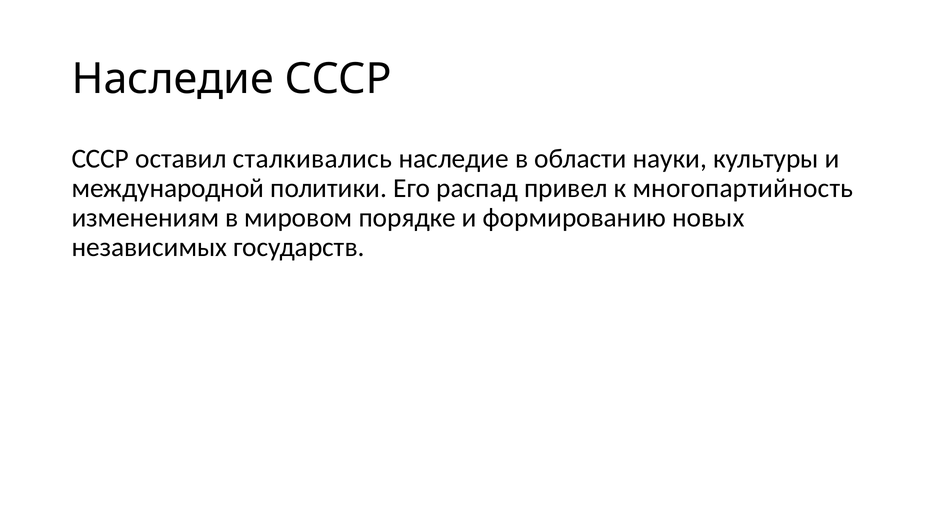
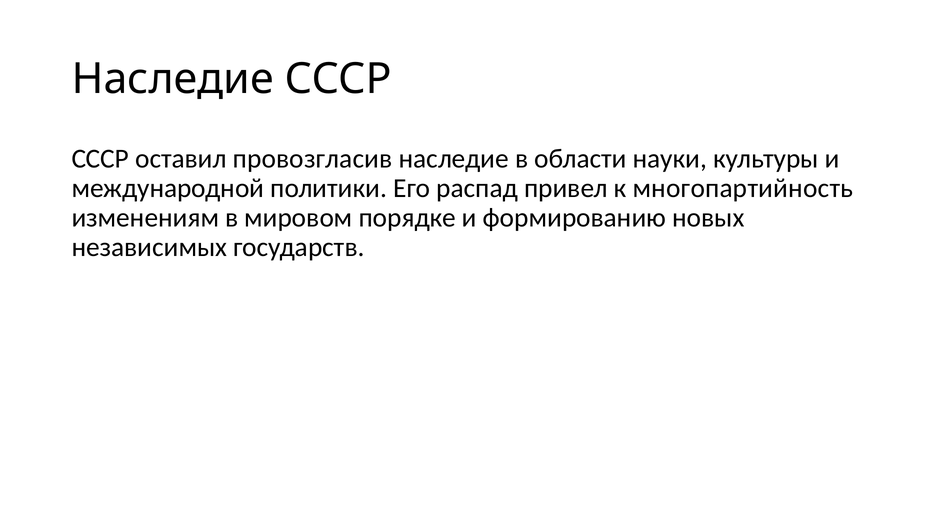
сталкивались: сталкивались -> провозгласив
